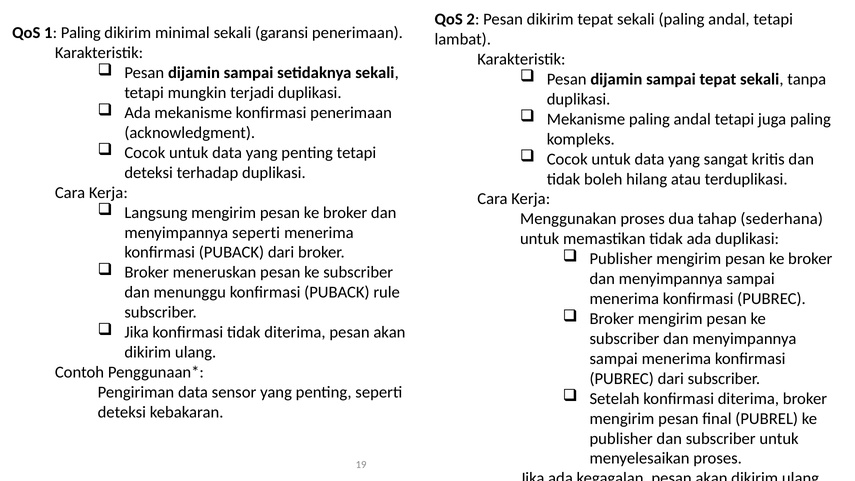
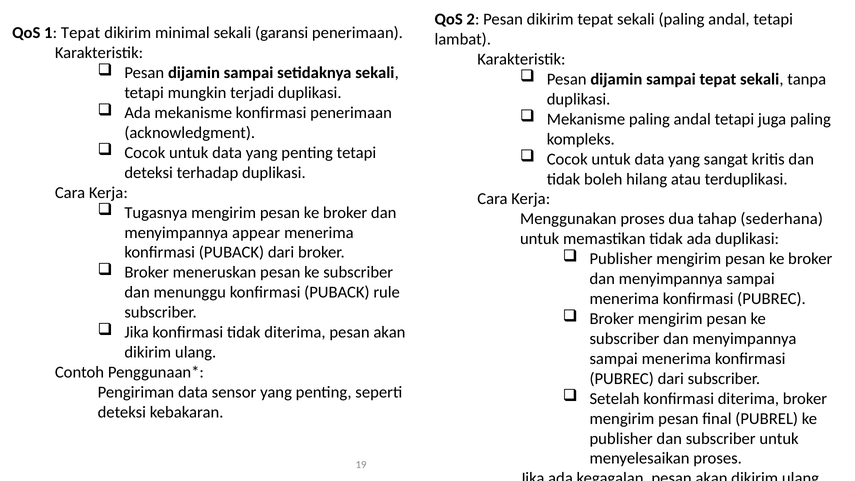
1 Paling: Paling -> Tepat
Langsung: Langsung -> Tugasnya
menyimpannya seperti: seperti -> appear
